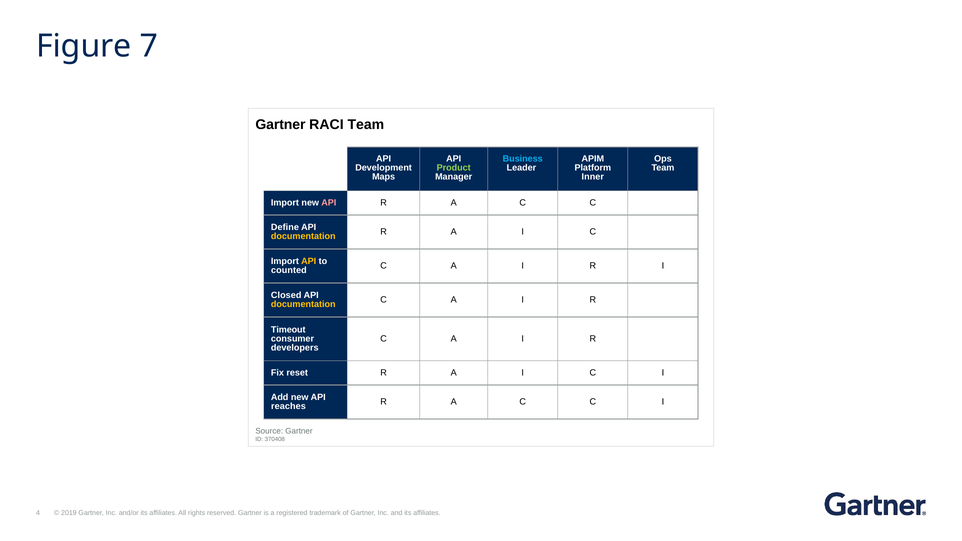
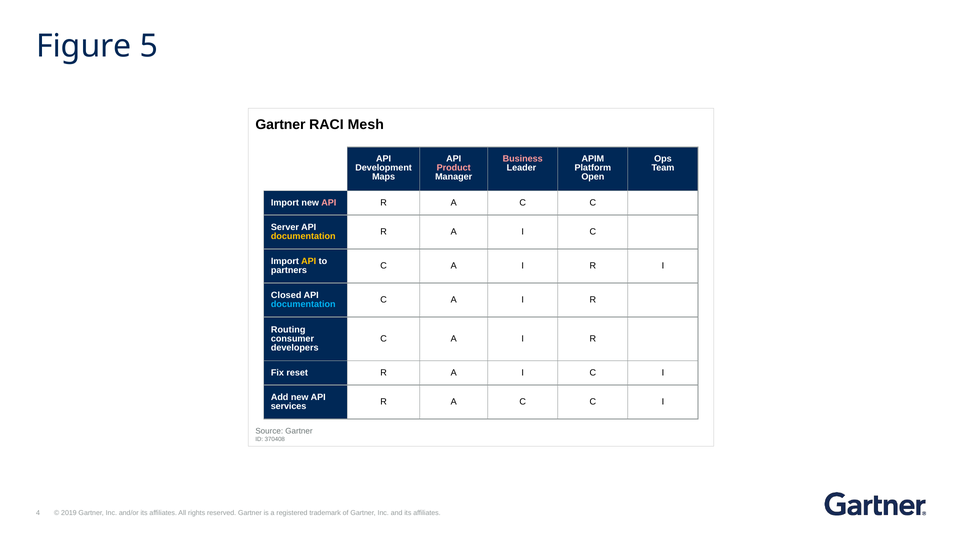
7: 7 -> 5
RACI Team: Team -> Mesh
Business colour: light blue -> pink
Product colour: light green -> pink
Inner: Inner -> Open
Define: Define -> Server
counted: counted -> partners
documentation at (303, 304) colour: yellow -> light blue
Timeout: Timeout -> Routing
reaches: reaches -> services
